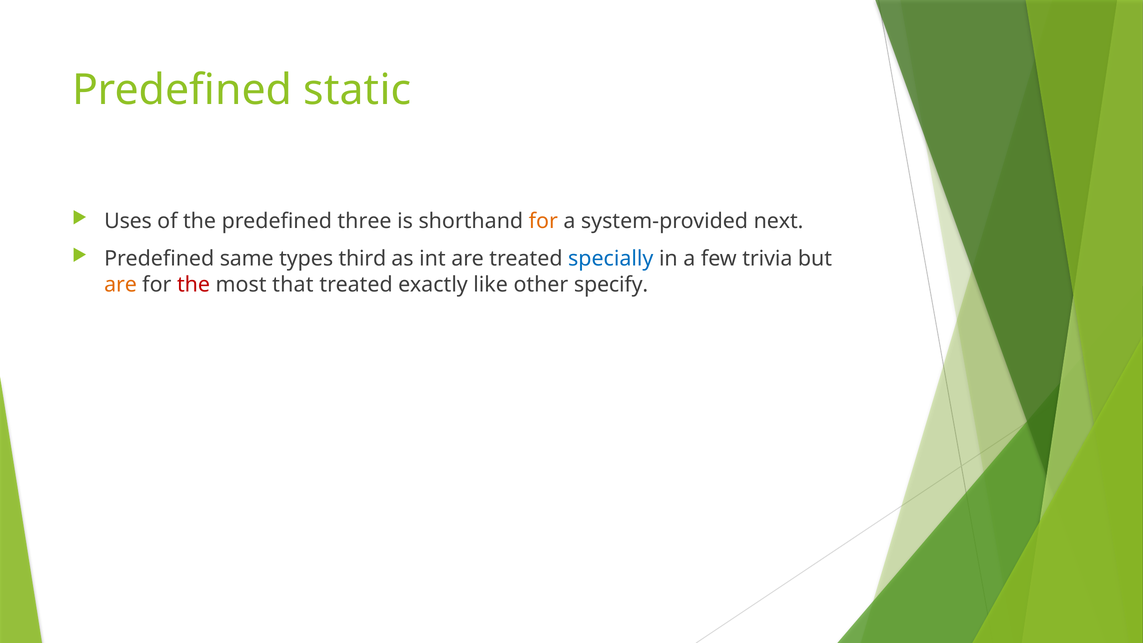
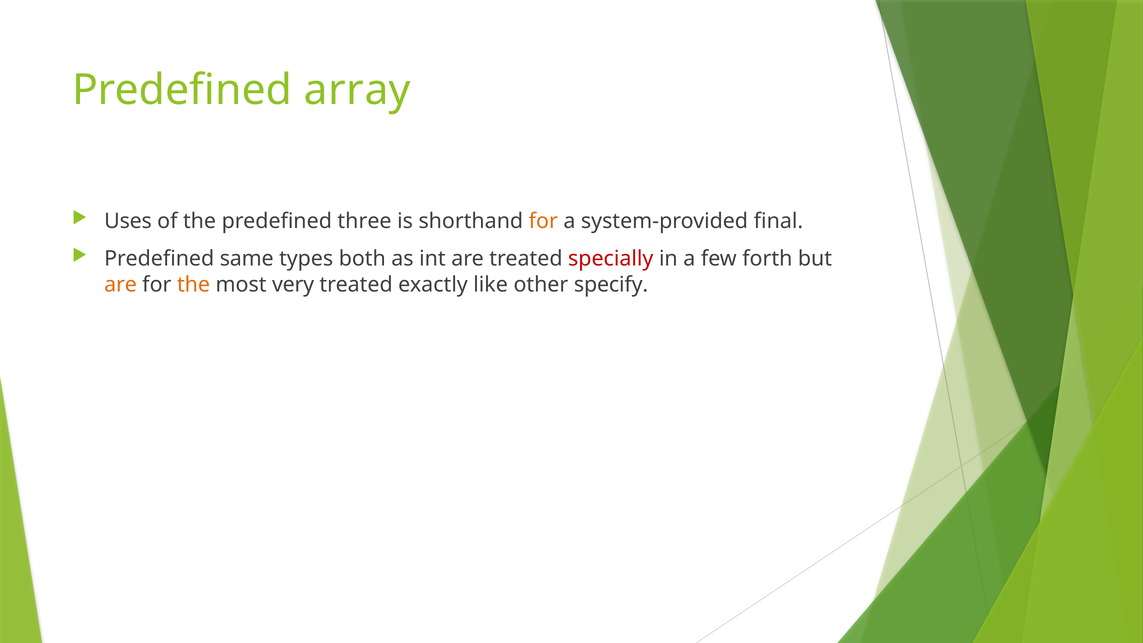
static: static -> array
next: next -> final
third: third -> both
specially colour: blue -> red
trivia: trivia -> forth
the at (194, 285) colour: red -> orange
that: that -> very
